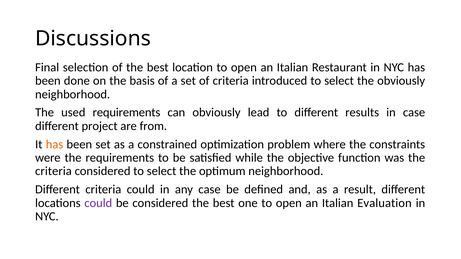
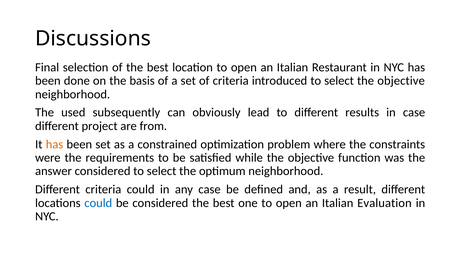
select the obviously: obviously -> objective
used requirements: requirements -> subsequently
criteria at (53, 171): criteria -> answer
could at (98, 203) colour: purple -> blue
